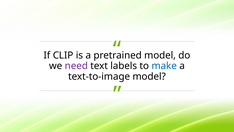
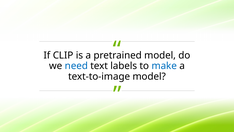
need colour: purple -> blue
